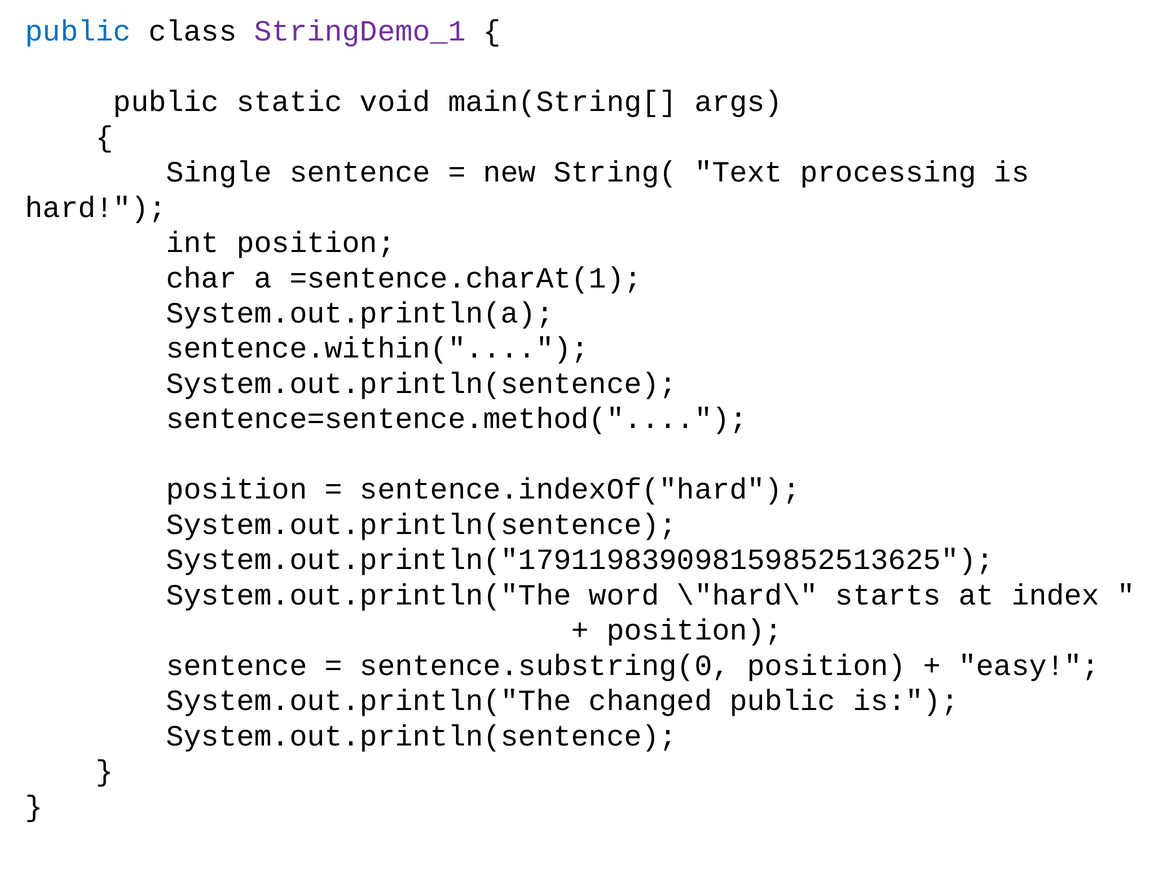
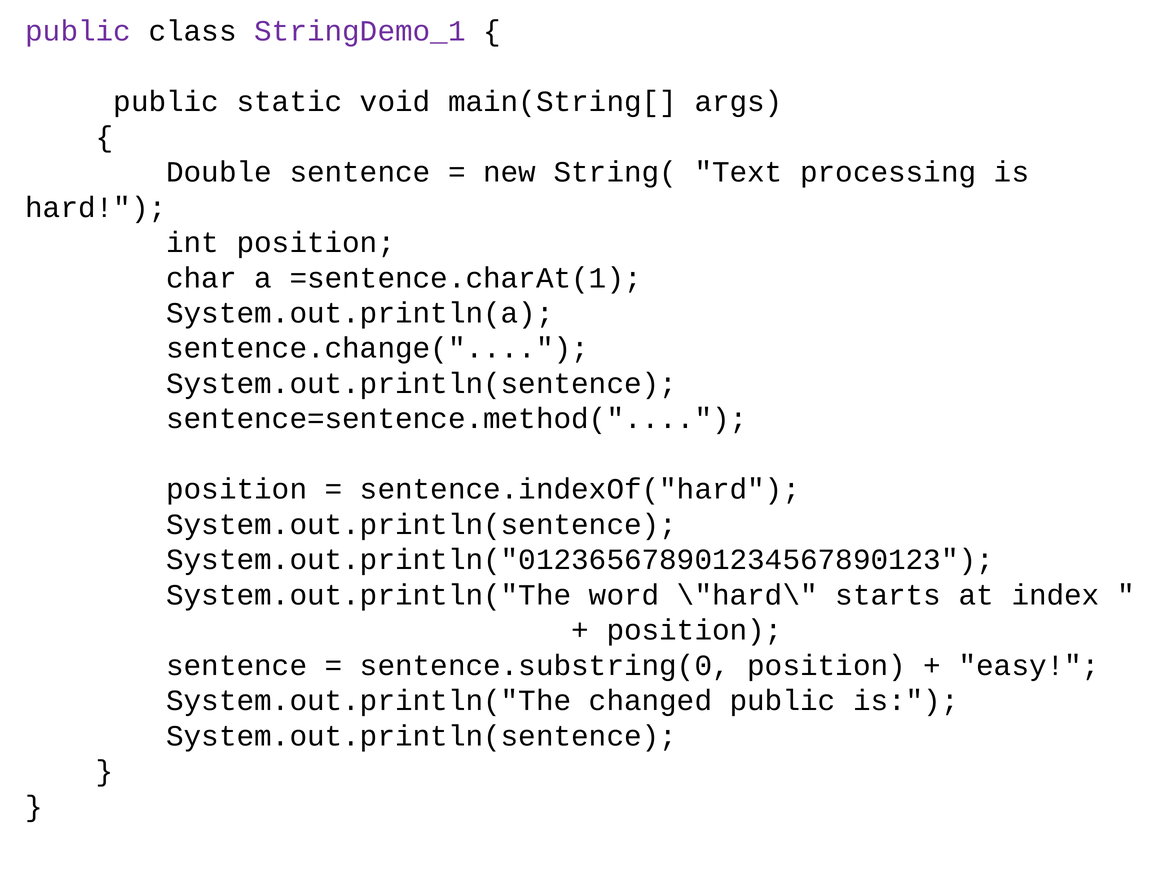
public at (78, 31) colour: blue -> purple
Single: Single -> Double
sentence.within(: sentence.within( -> sentence.change(
System.out.println("179119839098159852513625: System.out.println("179119839098159852513625 -> System.out.println("012365678901234567890123
